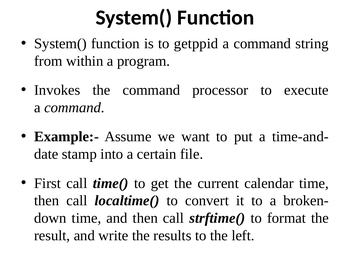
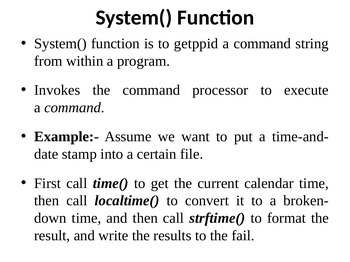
left: left -> fail
